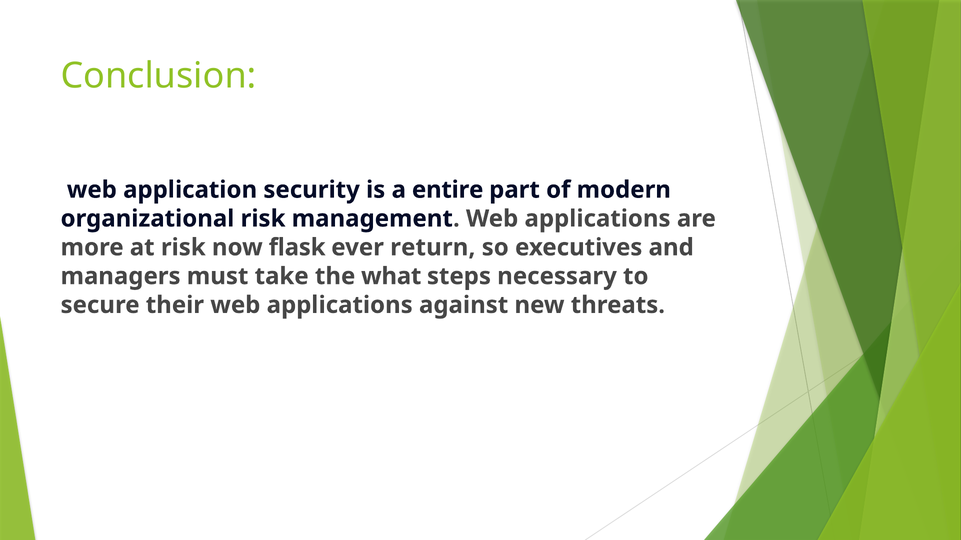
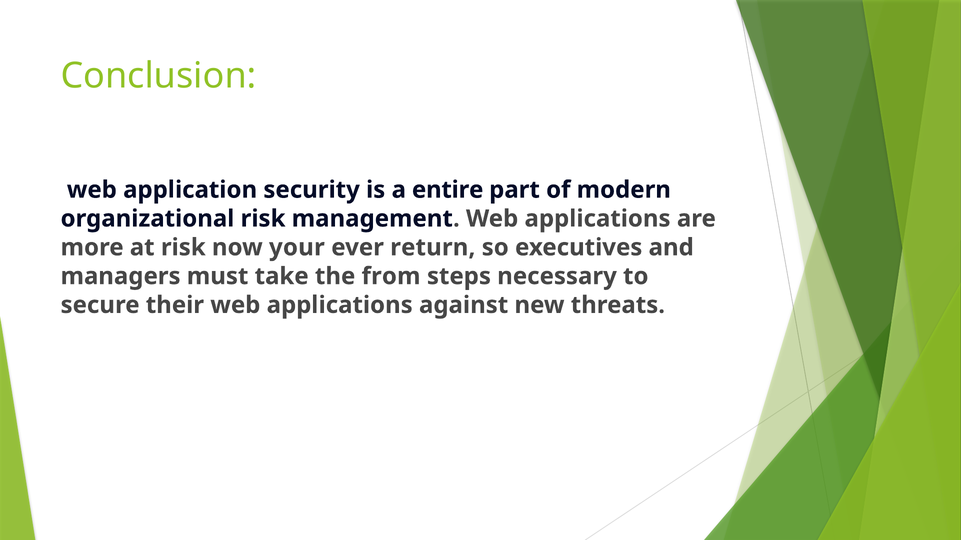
flask: flask -> your
what: what -> from
